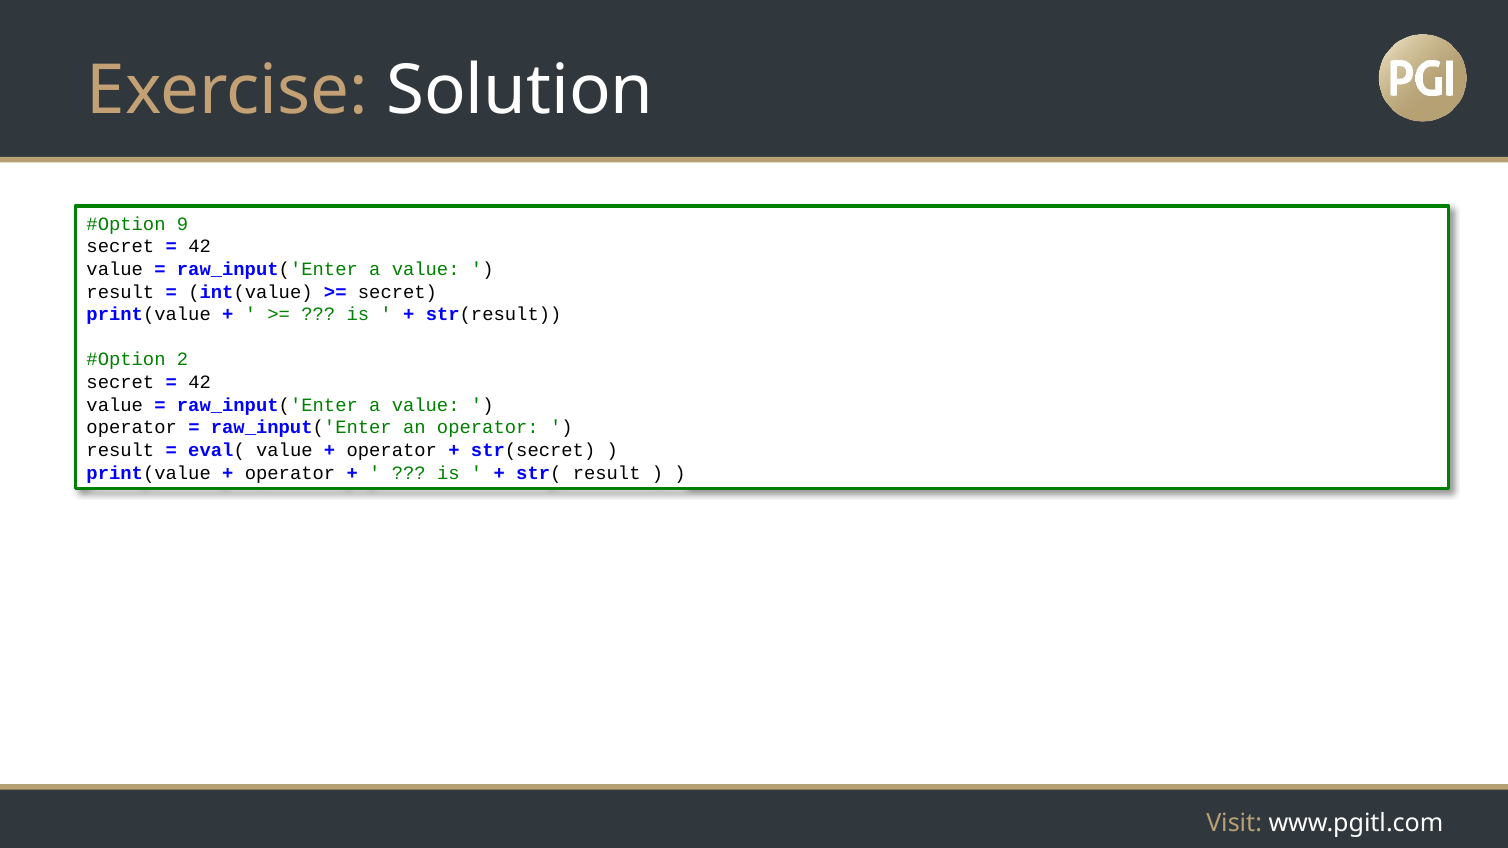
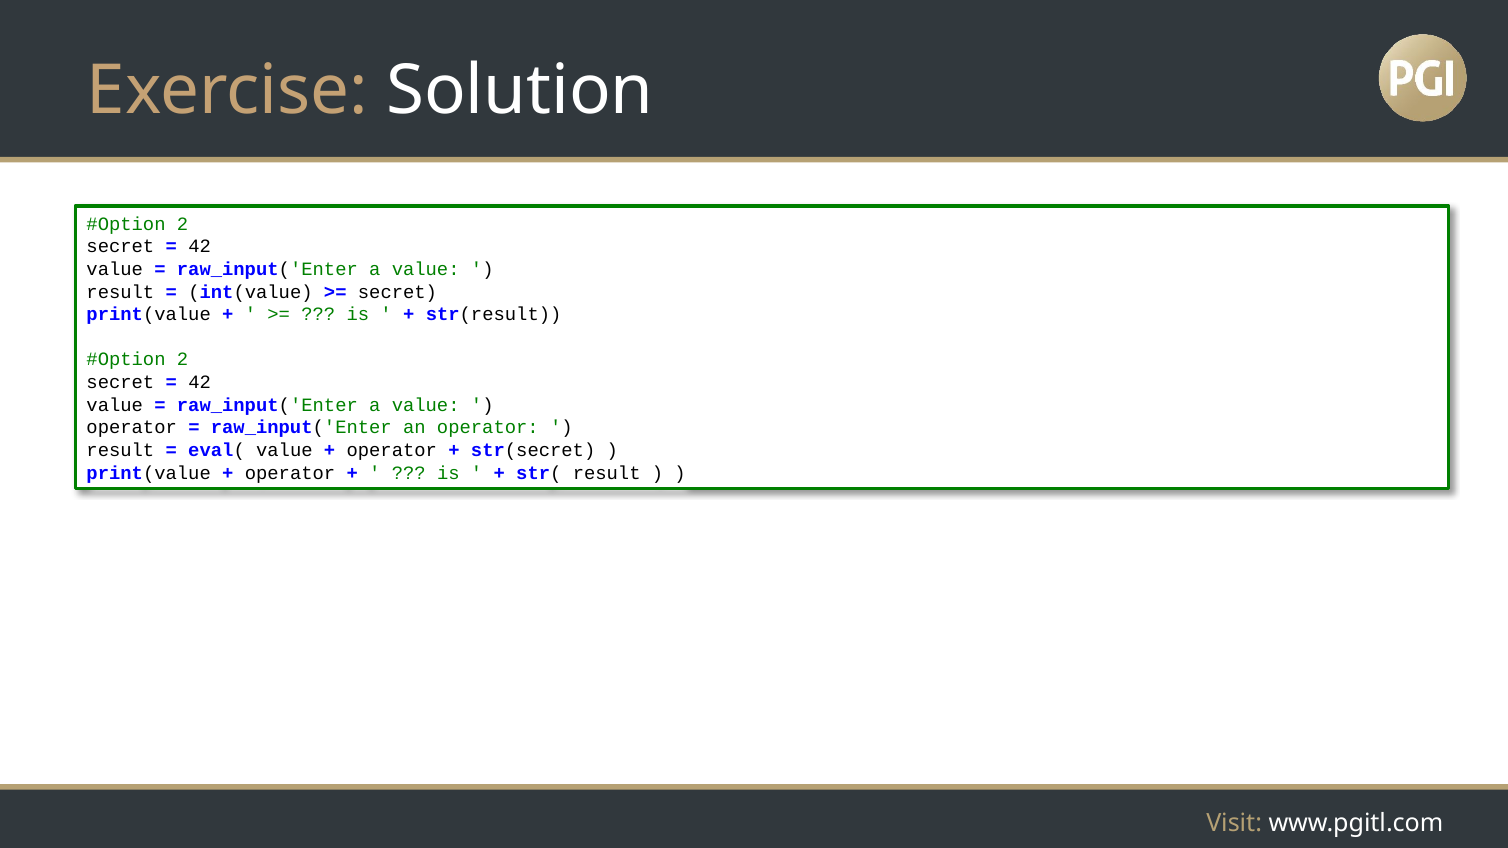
9 at (183, 224): 9 -> 2
